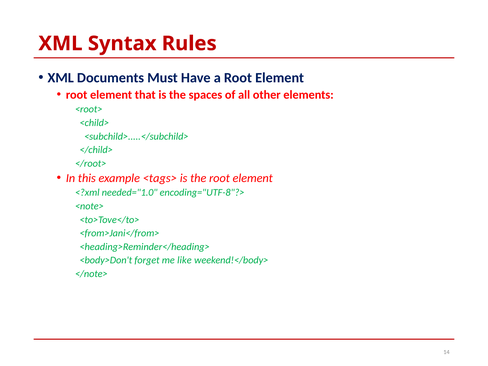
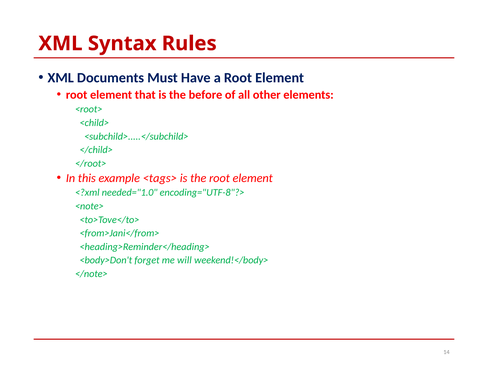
spaces: spaces -> before
like: like -> will
